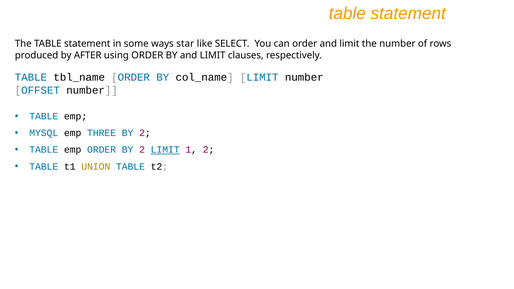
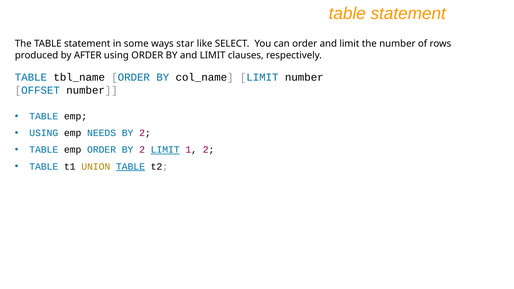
MYSQL at (44, 133): MYSQL -> USING
THREE: THREE -> NEEDS
TABLE at (130, 167) underline: none -> present
